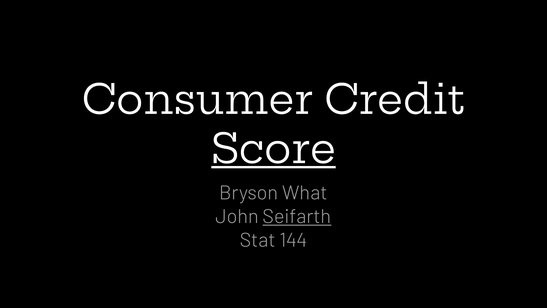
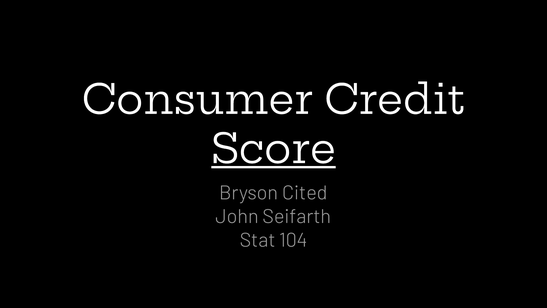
What: What -> Cited
Seifarth underline: present -> none
144: 144 -> 104
